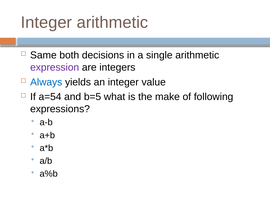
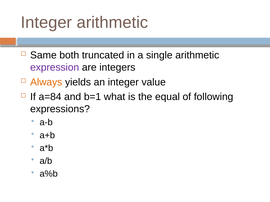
decisions: decisions -> truncated
Always colour: blue -> orange
a=54: a=54 -> a=84
b=5: b=5 -> b=1
make: make -> equal
